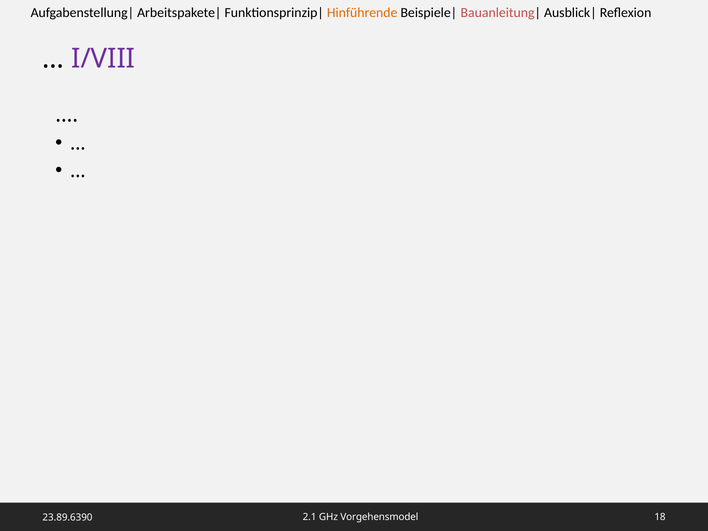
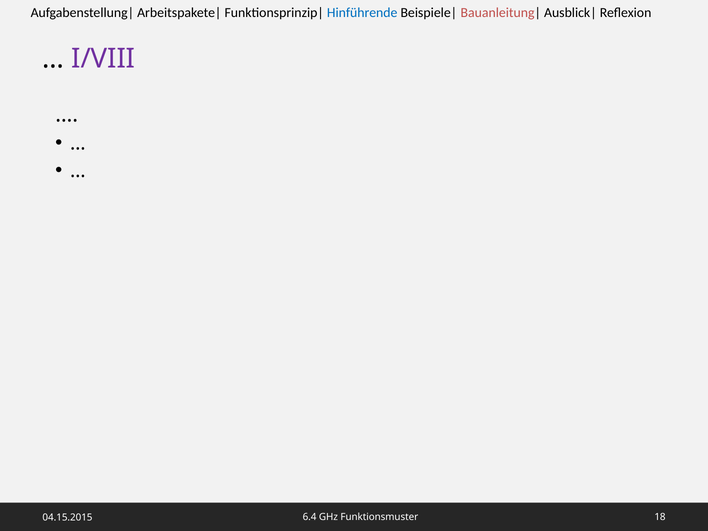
Hinführende colour: orange -> blue
2.1: 2.1 -> 6.4
Vorgehensmodel: Vorgehensmodel -> Funktionsmuster
23.89.6390: 23.89.6390 -> 04.15.2015
